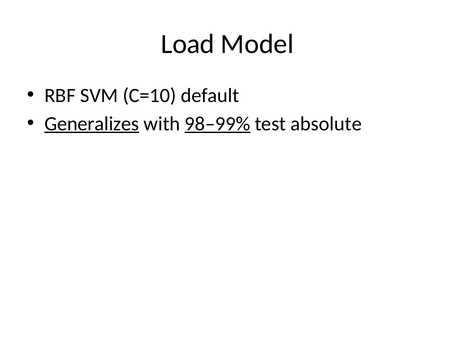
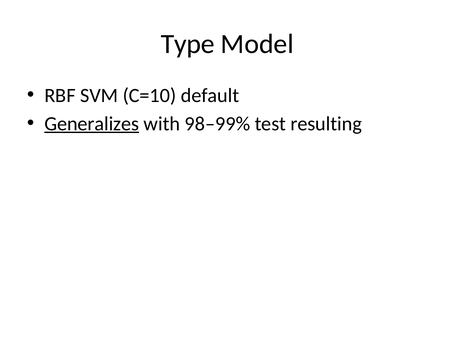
Load: Load -> Type
98–99% underline: present -> none
absolute: absolute -> resulting
